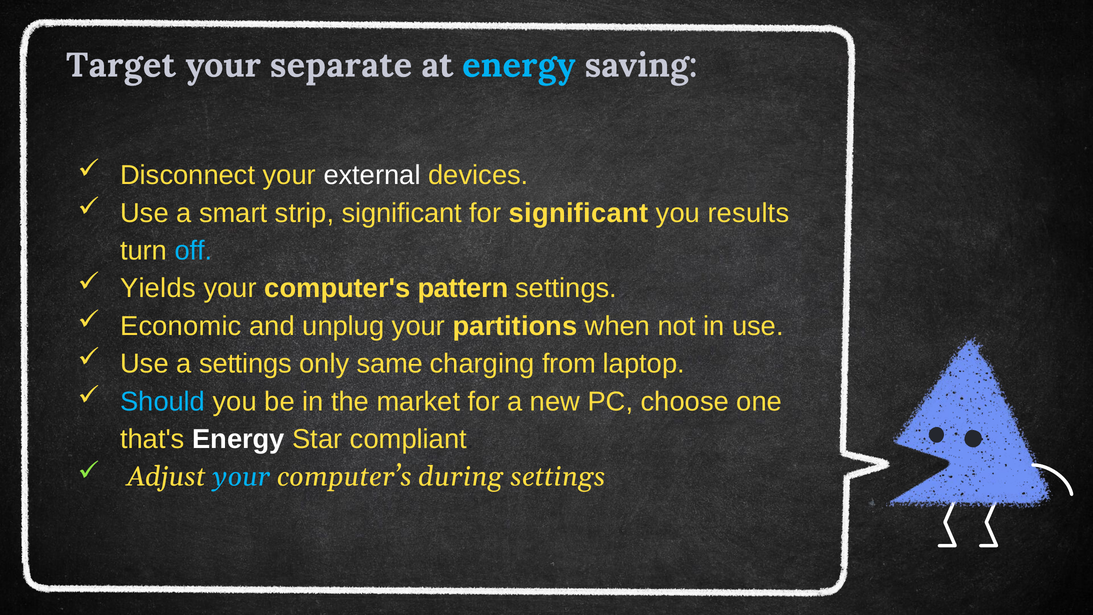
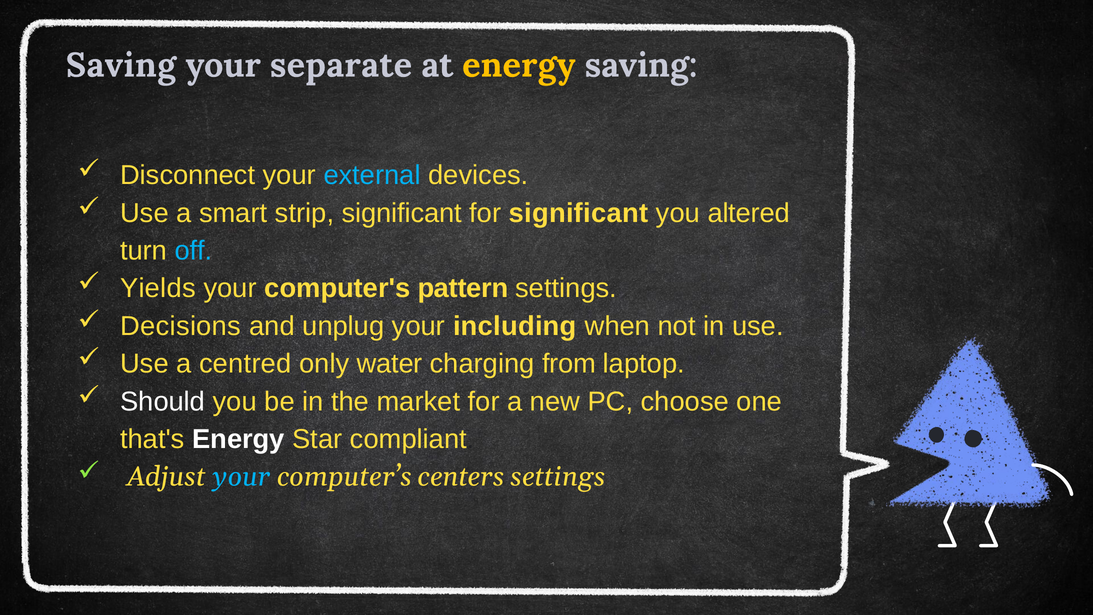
Target at (121, 65): Target -> Saving
energy at (519, 65) colour: light blue -> yellow
external colour: white -> light blue
results: results -> altered
Economic: Economic -> Decisions
partitions: partitions -> including
a settings: settings -> centred
same: same -> water
Should colour: light blue -> white
during: during -> centers
